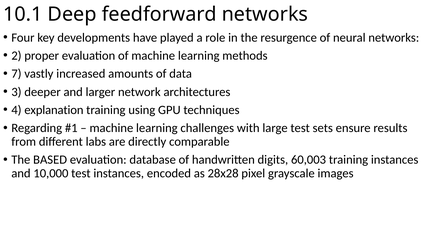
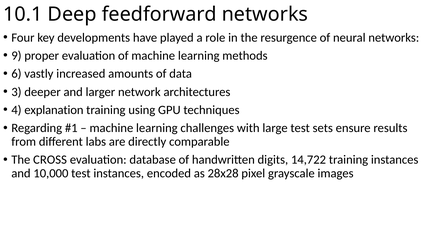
2: 2 -> 9
7: 7 -> 6
BASED: BASED -> CROSS
60,003: 60,003 -> 14,722
